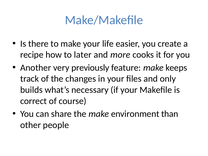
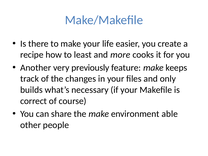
later: later -> least
than: than -> able
